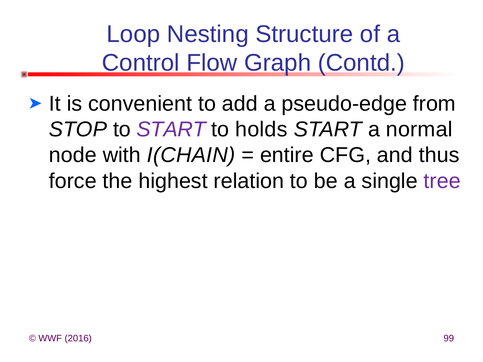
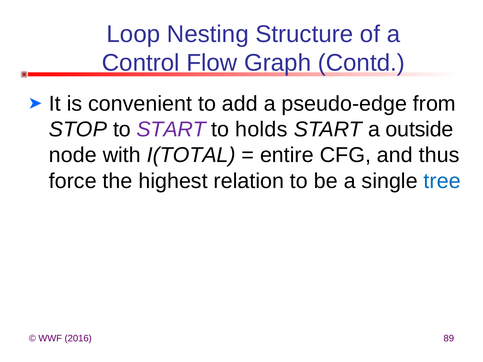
normal: normal -> outside
I(CHAIN: I(CHAIN -> I(TOTAL
tree colour: purple -> blue
99: 99 -> 89
